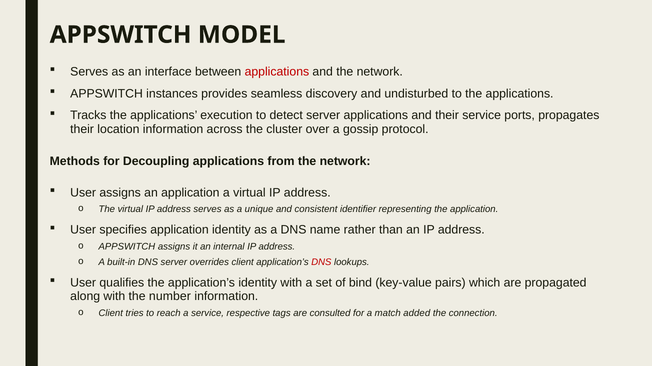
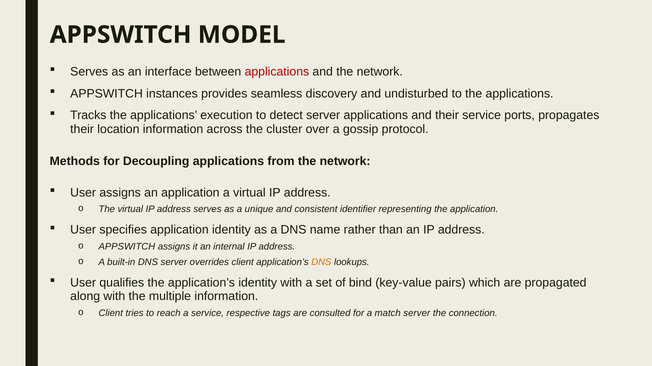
DNS at (321, 263) colour: red -> orange
number: number -> multiple
match added: added -> server
